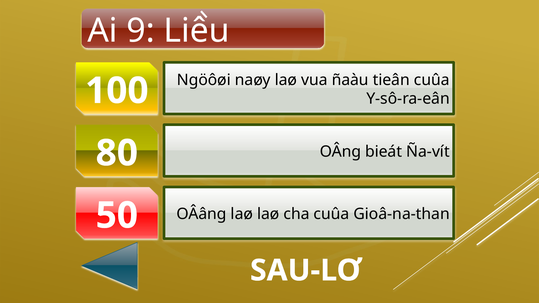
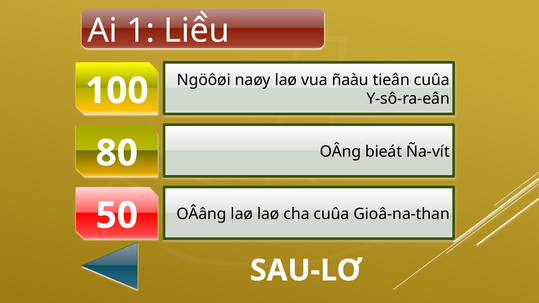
9: 9 -> 1
